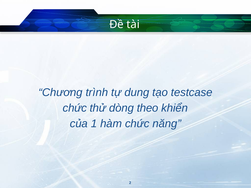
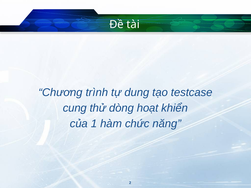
chức at (75, 108): chức -> cung
theo: theo -> hoạt
